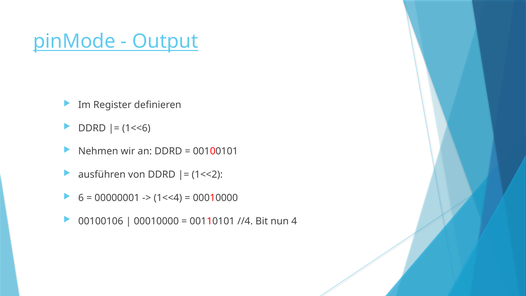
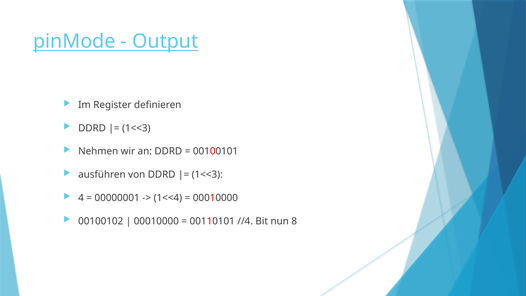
1<<6 at (136, 128): 1<<6 -> 1<<3
1<<2 at (207, 175): 1<<2 -> 1<<3
6: 6 -> 4
00100106: 00100106 -> 00100102
4: 4 -> 8
